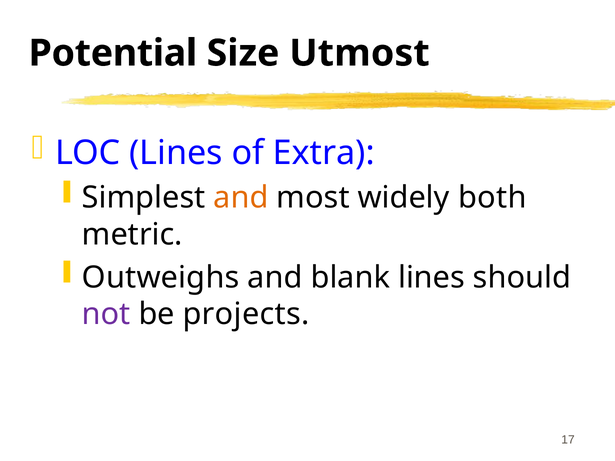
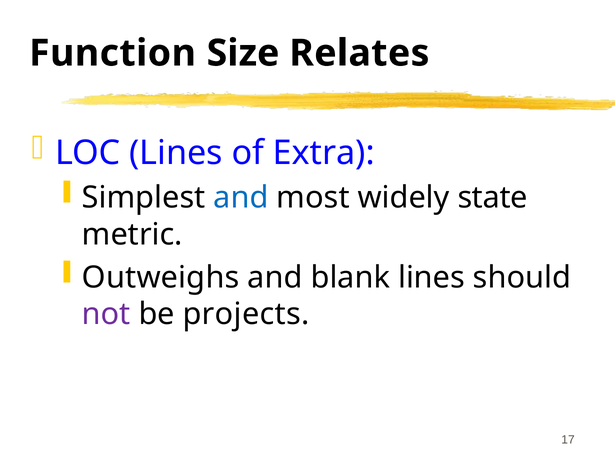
Potential: Potential -> Function
Utmost: Utmost -> Relates
and at (241, 198) colour: orange -> blue
both: both -> state
